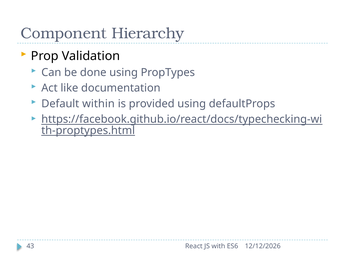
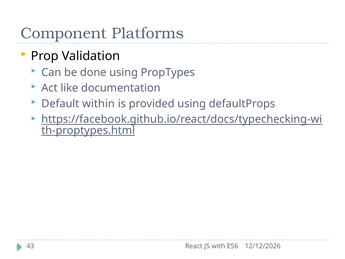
Hierarchy: Hierarchy -> Platforms
